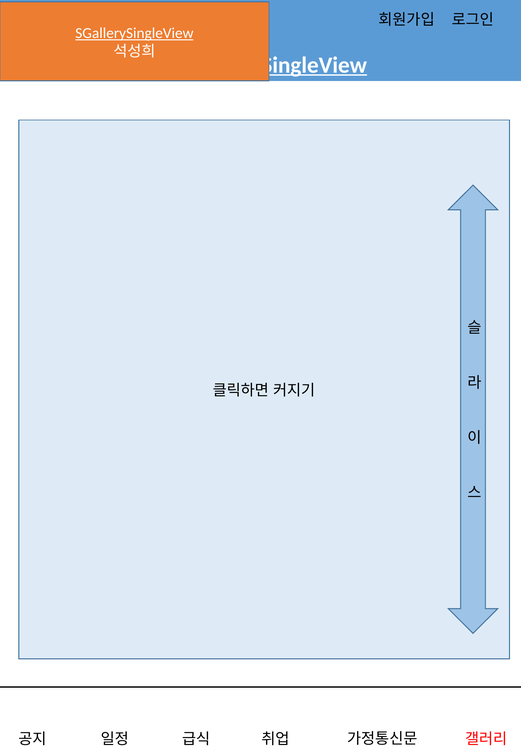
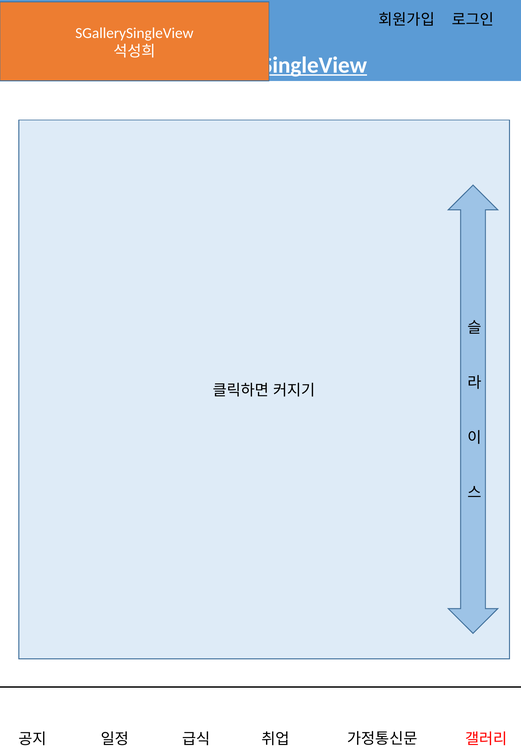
SGallerySingleView underline: present -> none
